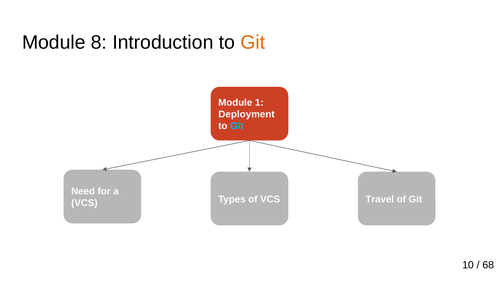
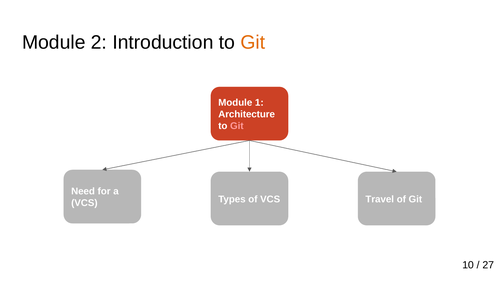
8: 8 -> 2
Deployment: Deployment -> Architecture
Git at (237, 126) colour: light blue -> pink
68: 68 -> 27
